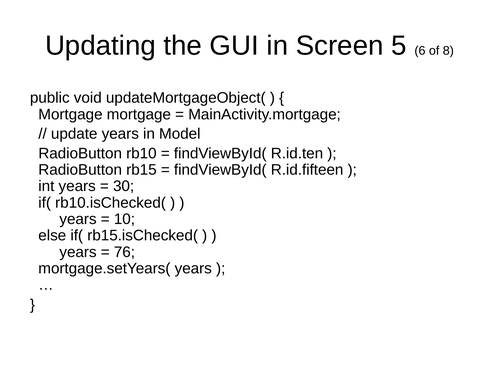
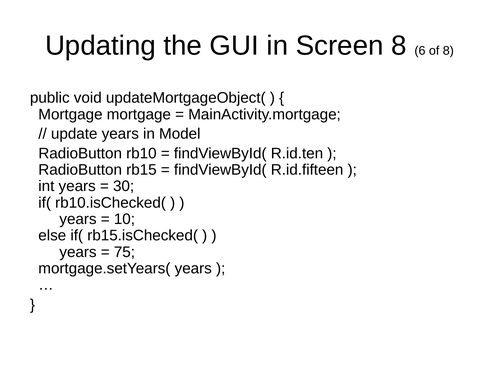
Screen 5: 5 -> 8
76: 76 -> 75
